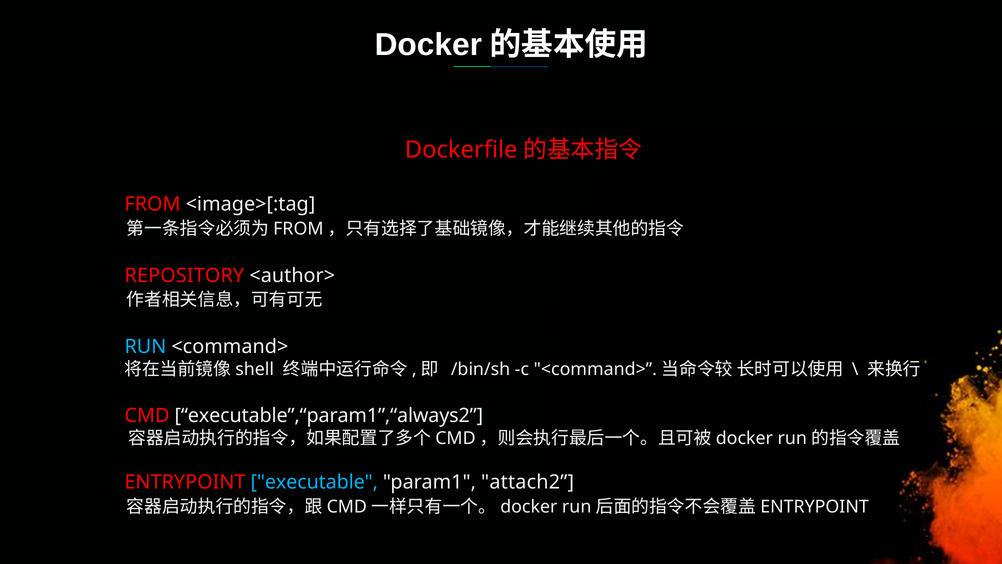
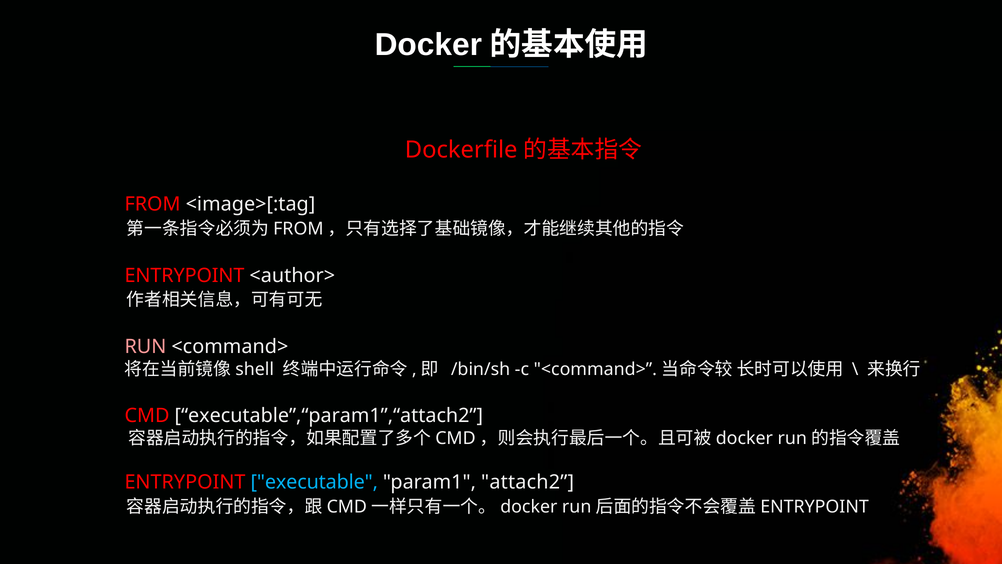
REPOSITORY at (184, 275): REPOSITORY -> ENTRYPOINT
RUN colour: light blue -> pink
executable”,“param1”,“always2: executable”,“param1”,“always2 -> executable”,“param1”,“attach2
